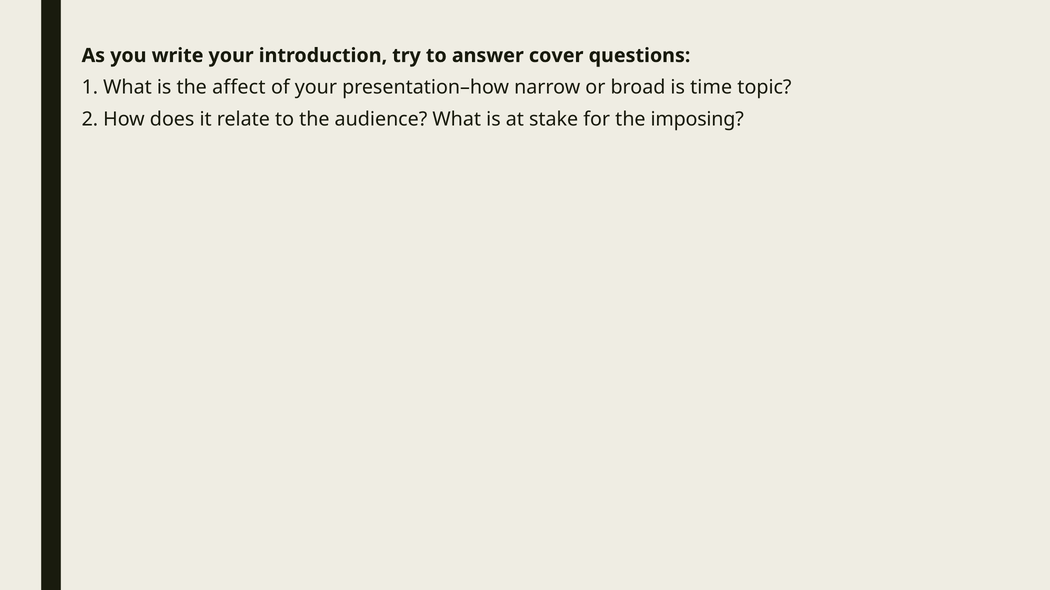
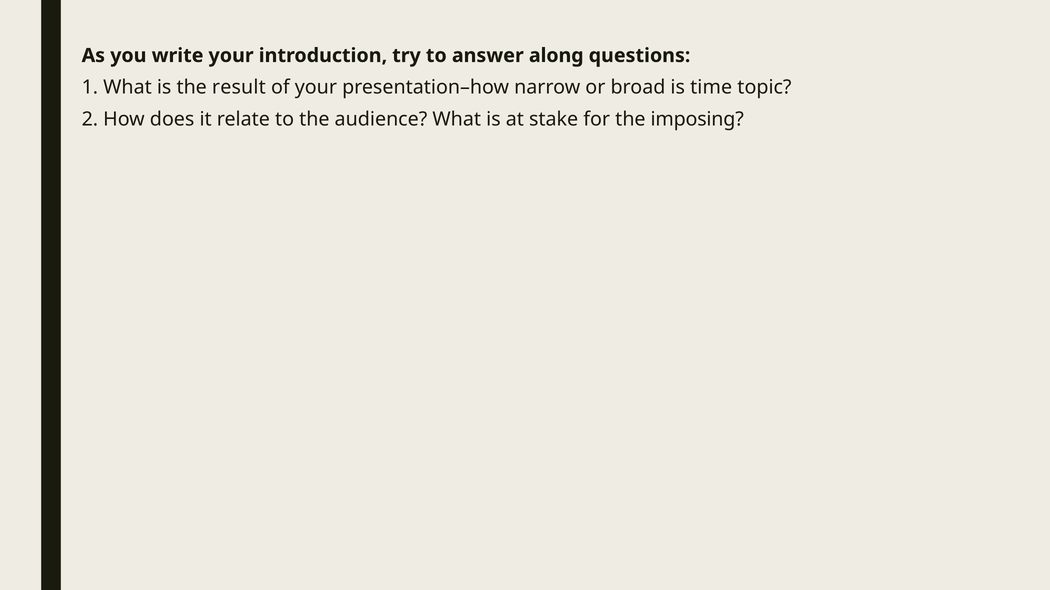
cover: cover -> along
affect: affect -> result
